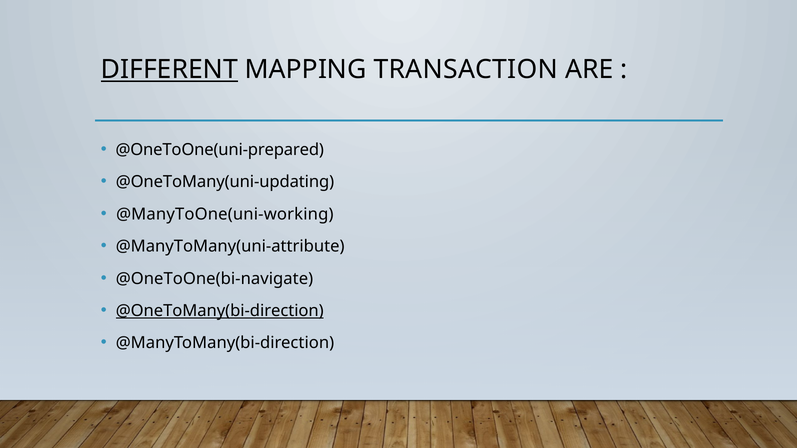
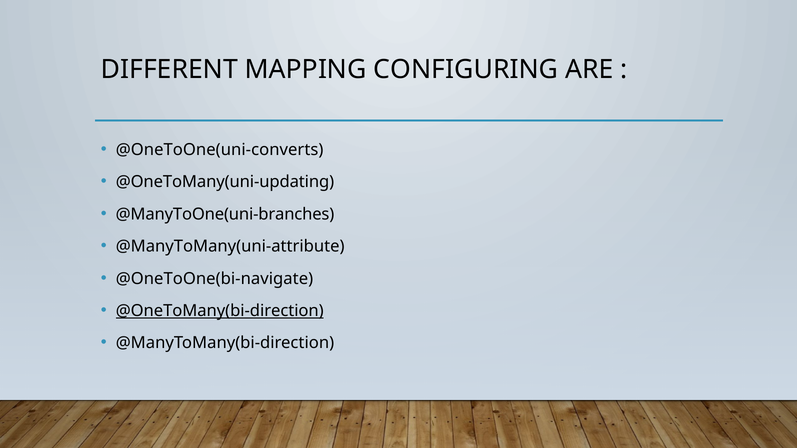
DIFFERENT underline: present -> none
TRANSACTION: TRANSACTION -> CONFIGURING
@OneToOne(uni-prepared: @OneToOne(uni-prepared -> @OneToOne(uni-converts
@ManyToOne(uni-working: @ManyToOne(uni-working -> @ManyToOne(uni-branches
